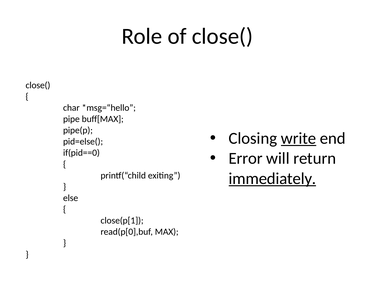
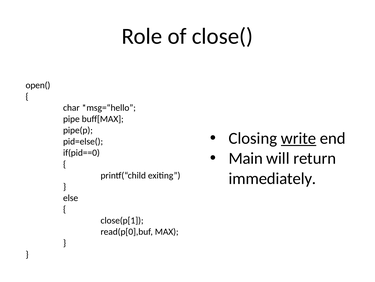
close( at (38, 85): close( -> open(
Error: Error -> Main
immediately underline: present -> none
